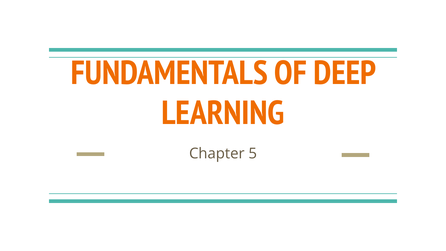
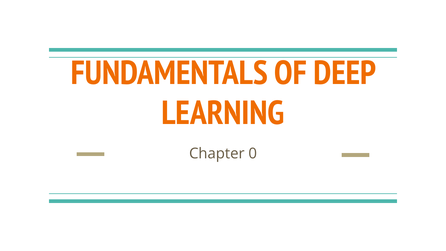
5: 5 -> 0
